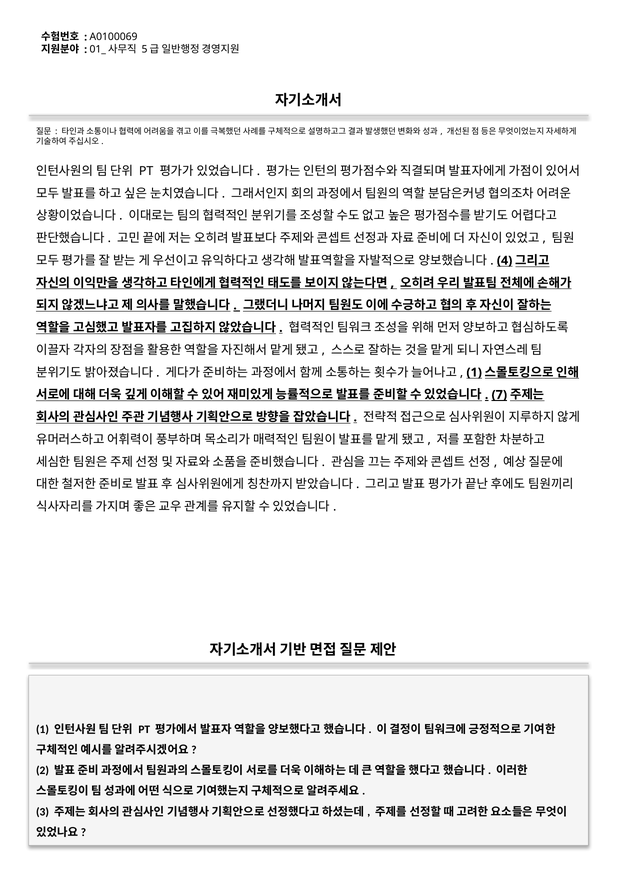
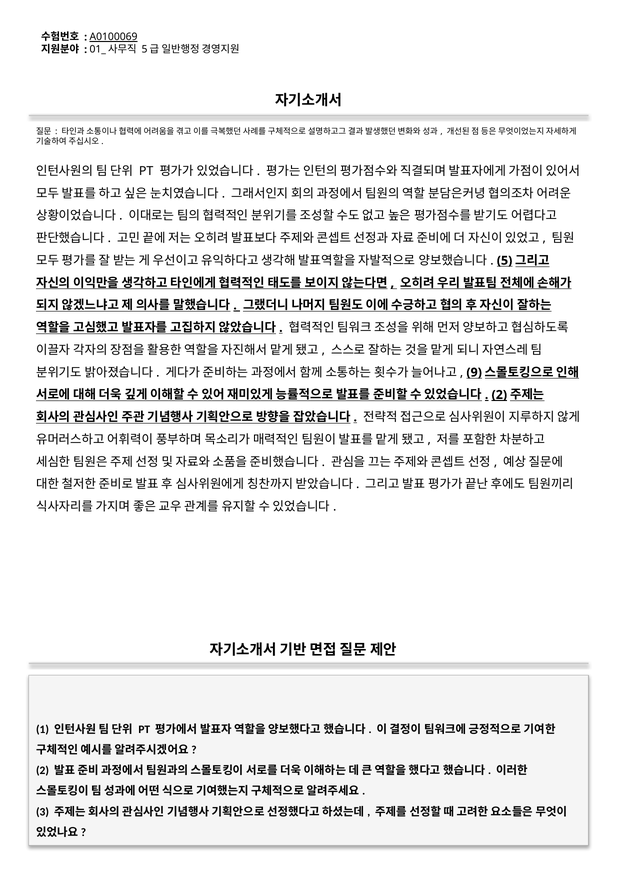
A0100069 underline: none -> present
4: 4 -> 5
1 at (474, 373): 1 -> 9
7 at (499, 395): 7 -> 2
